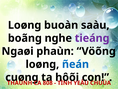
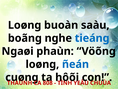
tieáng colour: purple -> blue
